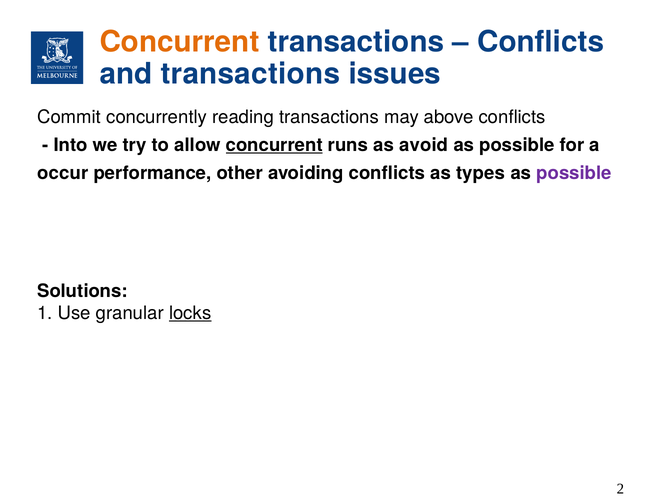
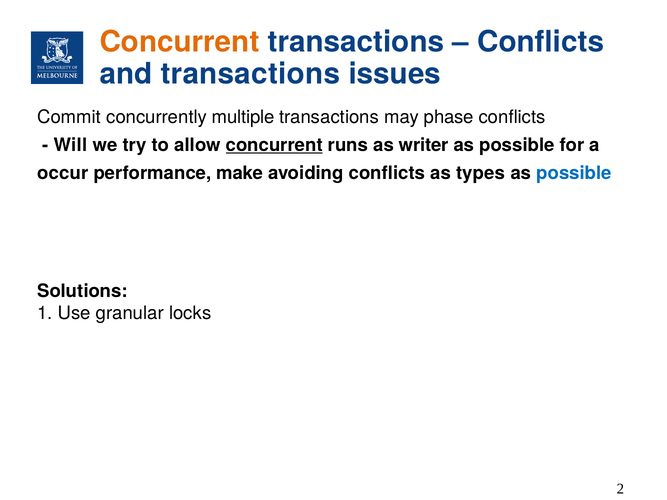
reading: reading -> multiple
above: above -> phase
Into: Into -> Will
avoid: avoid -> writer
other: other -> make
possible at (574, 173) colour: purple -> blue
locks underline: present -> none
